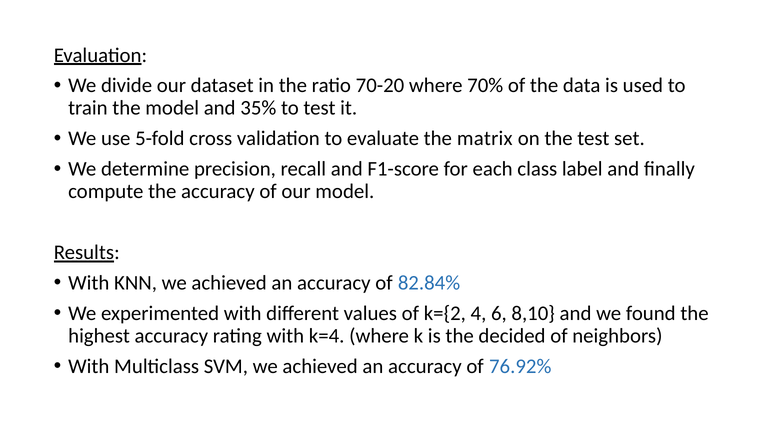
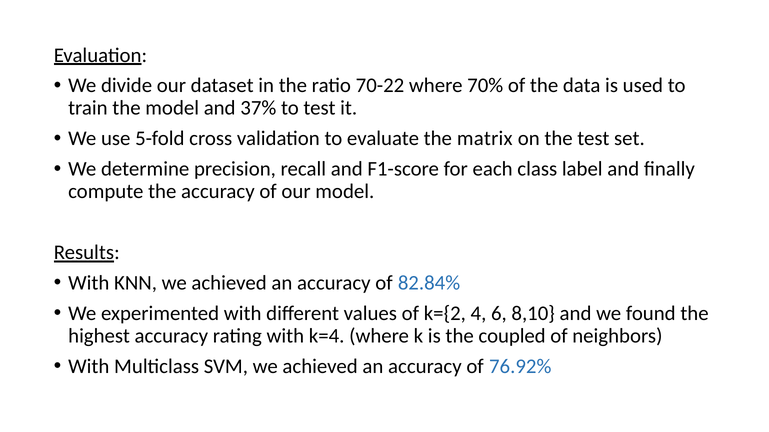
70-20: 70-20 -> 70-22
35%: 35% -> 37%
decided: decided -> coupled
